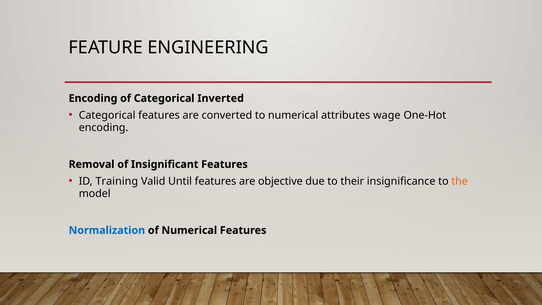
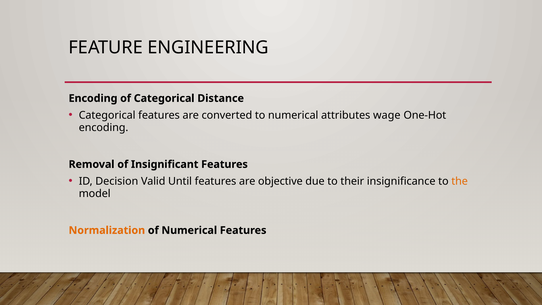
Inverted: Inverted -> Distance
Training: Training -> Decision
Normalization colour: blue -> orange
